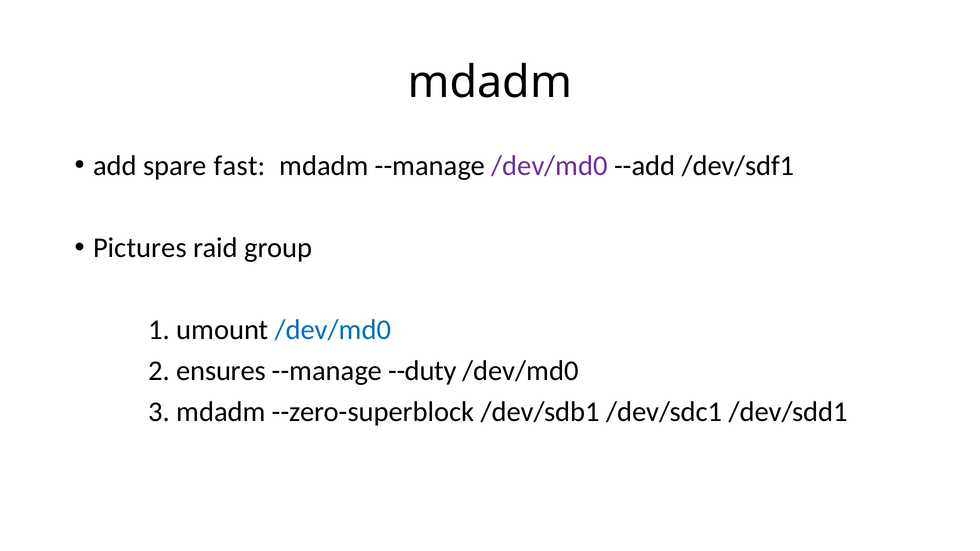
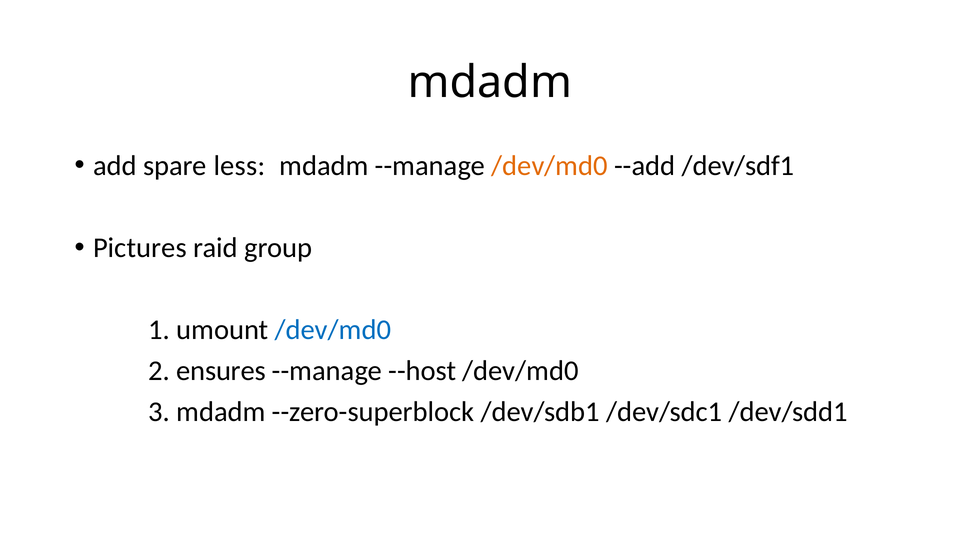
fast: fast -> less
/dev/md0 at (549, 166) colour: purple -> orange
--duty: --duty -> --host
